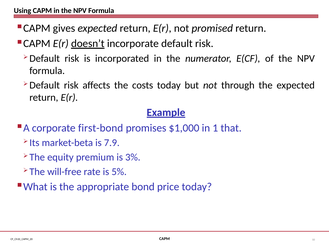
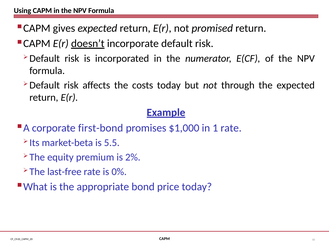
1 that: that -> rate
7.9: 7.9 -> 5.5
3%: 3% -> 2%
will-free: will-free -> last-free
5%: 5% -> 0%
